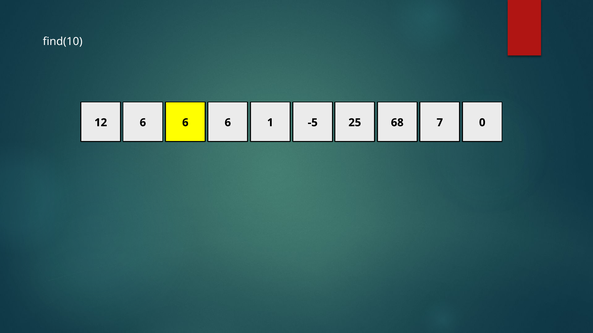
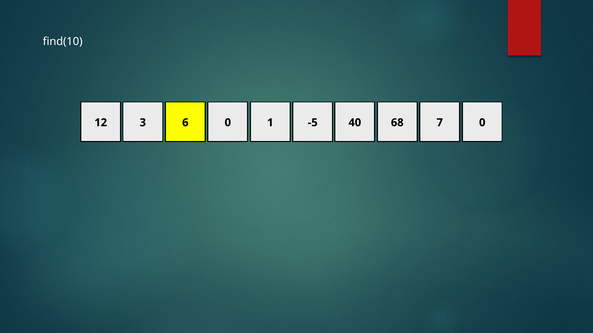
12 6: 6 -> 3
6 at (228, 123): 6 -> 0
25: 25 -> 40
